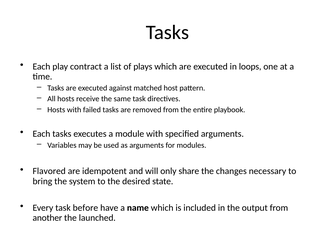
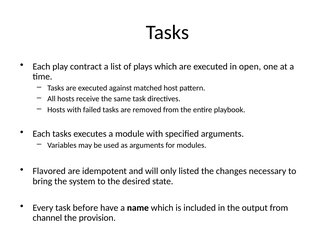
loops: loops -> open
share: share -> listed
another: another -> channel
launched: launched -> provision
